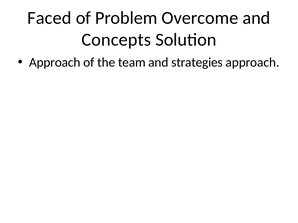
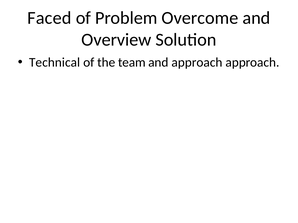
Concepts: Concepts -> Overview
Approach at (55, 63): Approach -> Technical
and strategies: strategies -> approach
